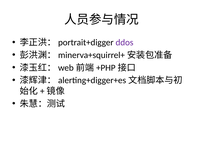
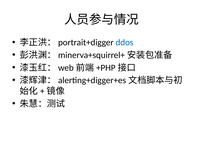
ddos colour: purple -> blue
